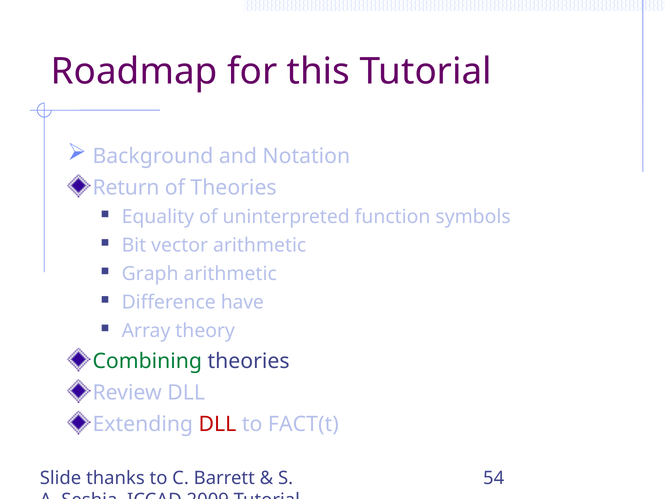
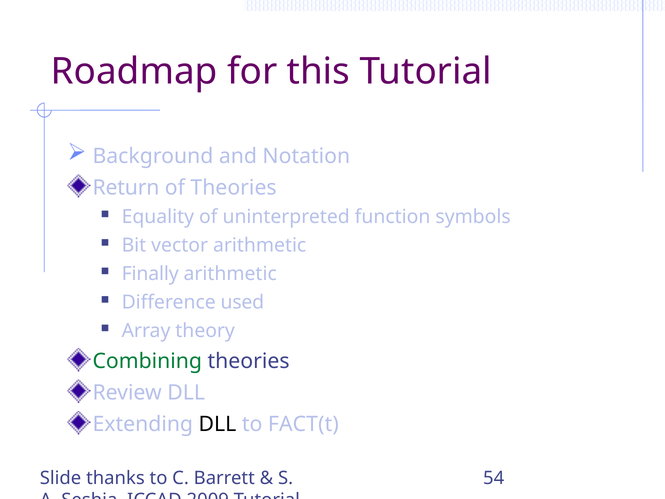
Graph: Graph -> Finally
have: have -> used
DLL at (217, 424) colour: red -> black
